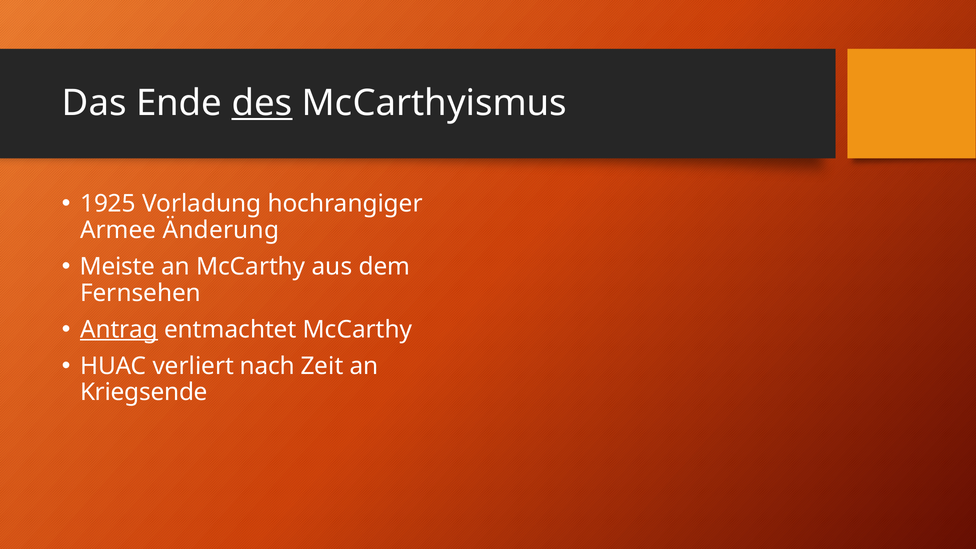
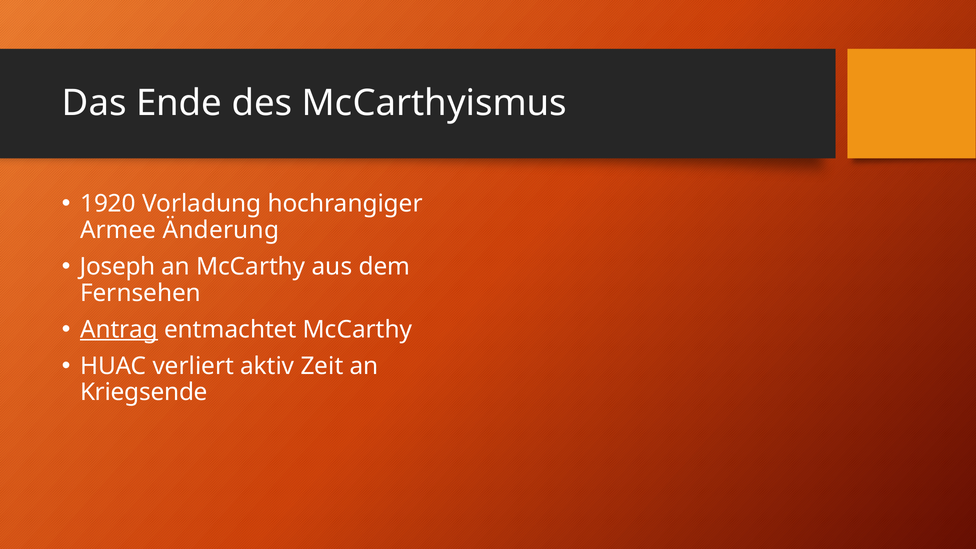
des underline: present -> none
1925: 1925 -> 1920
Meiste: Meiste -> Joseph
nach: nach -> aktiv
